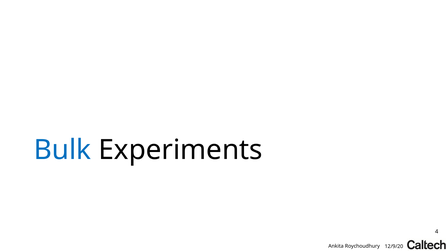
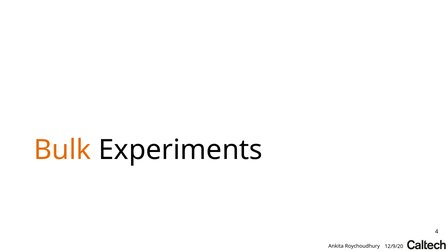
Bulk colour: blue -> orange
